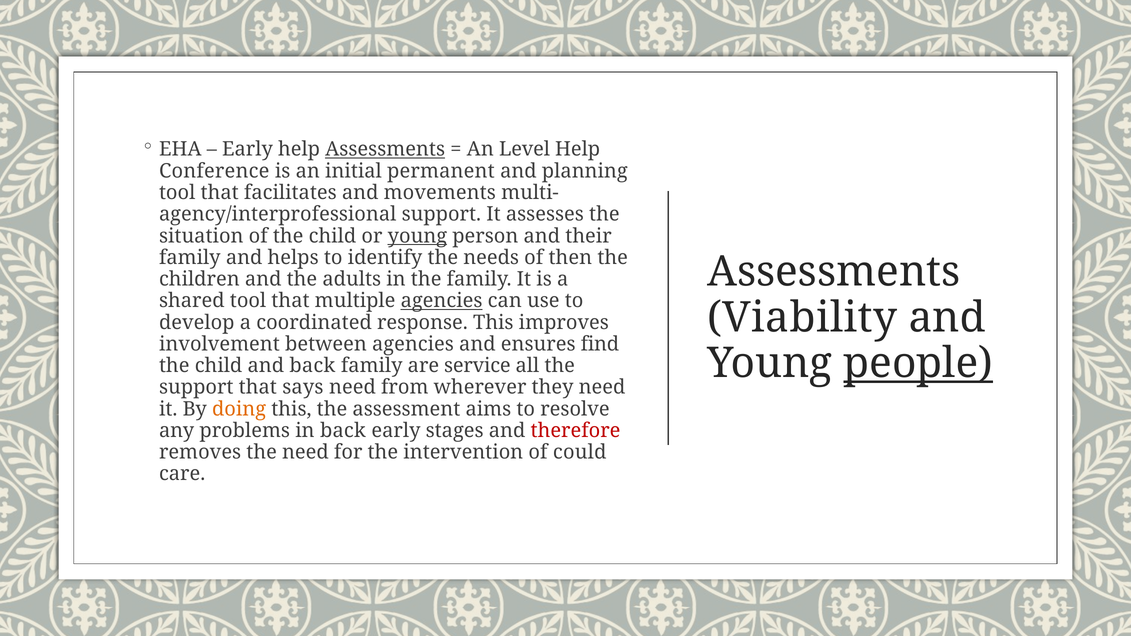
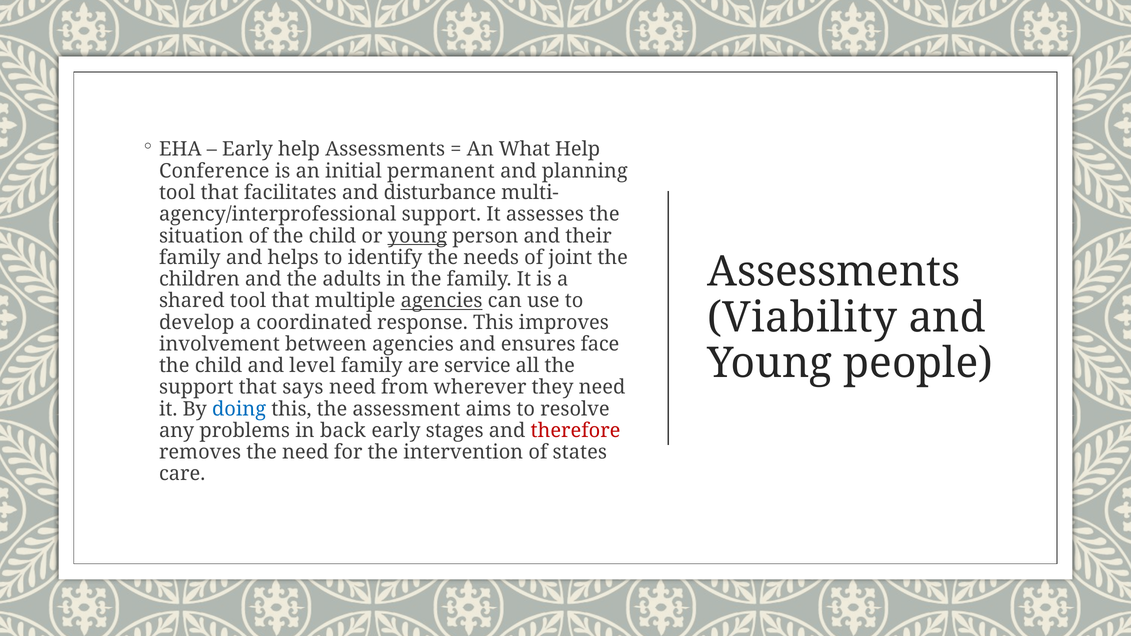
Assessments at (385, 149) underline: present -> none
Level: Level -> What
movements: movements -> disturbance
then: then -> joint
find: find -> face
people underline: present -> none
and back: back -> level
doing colour: orange -> blue
could: could -> states
